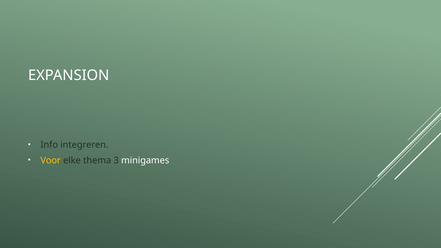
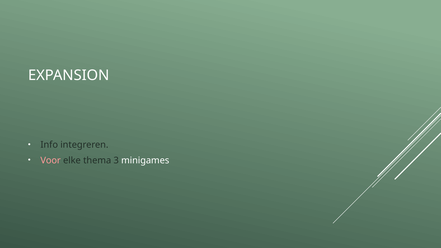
Voor colour: yellow -> pink
